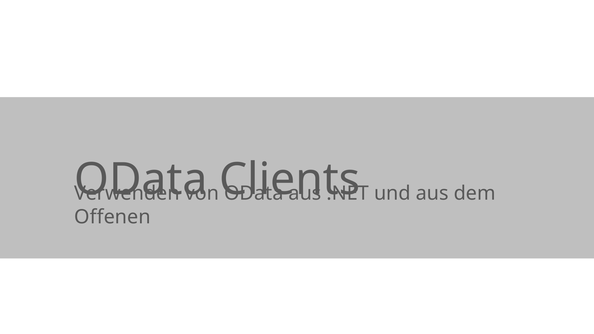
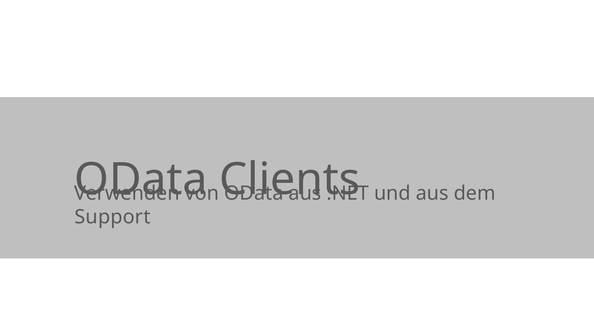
Offenen: Offenen -> Support
